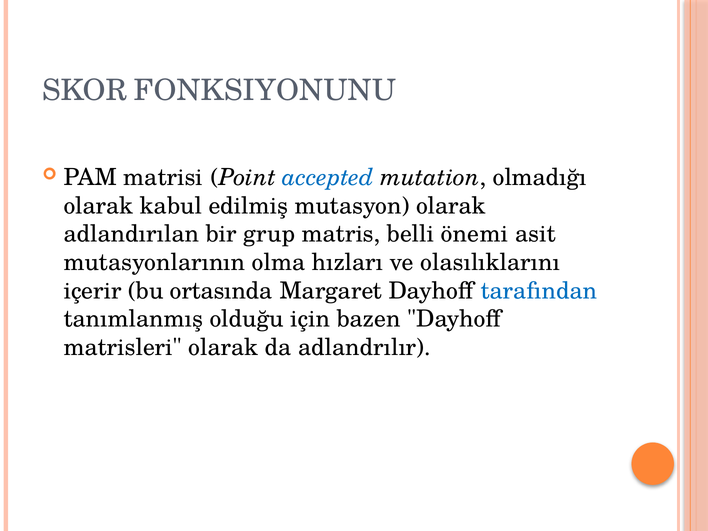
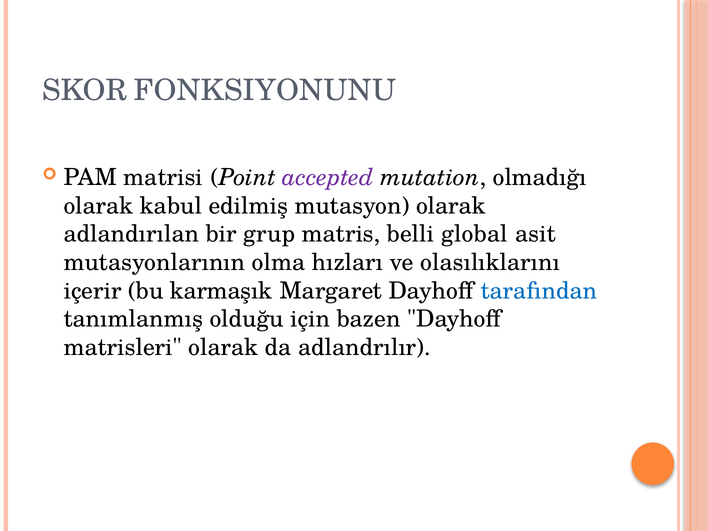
accepted colour: blue -> purple
önemi: önemi -> global
ortasında: ortasında -> karmaşık
